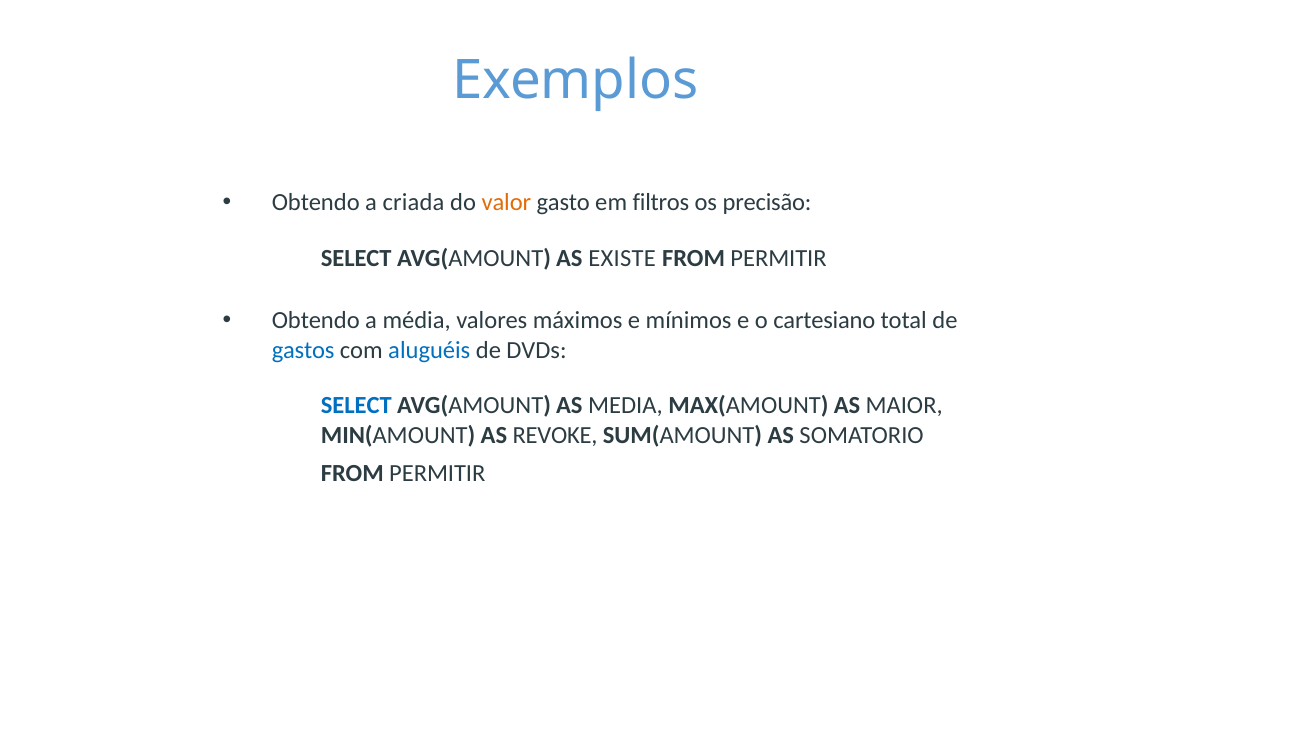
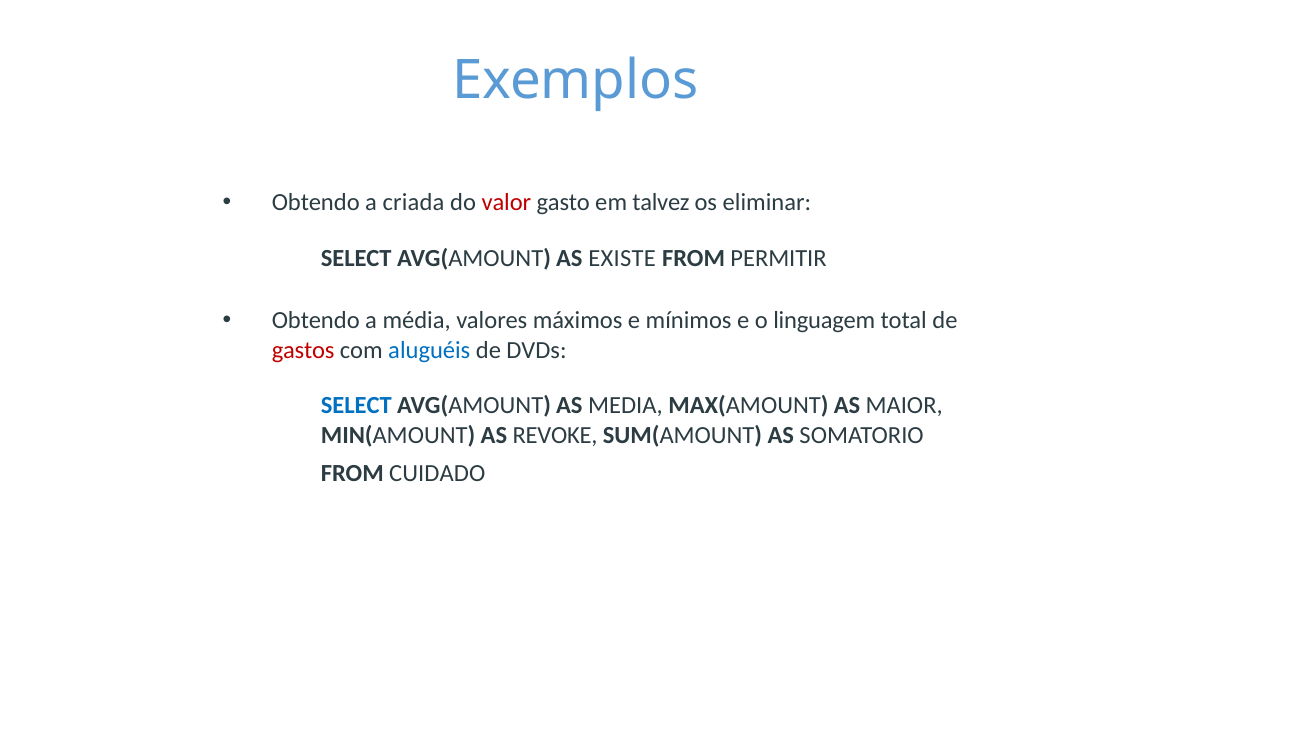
valor colour: orange -> red
filtros: filtros -> talvez
precisão: precisão -> eliminar
cartesiano: cartesiano -> linguagem
gastos colour: blue -> red
PERMITIR at (437, 473): PERMITIR -> CUIDADO
